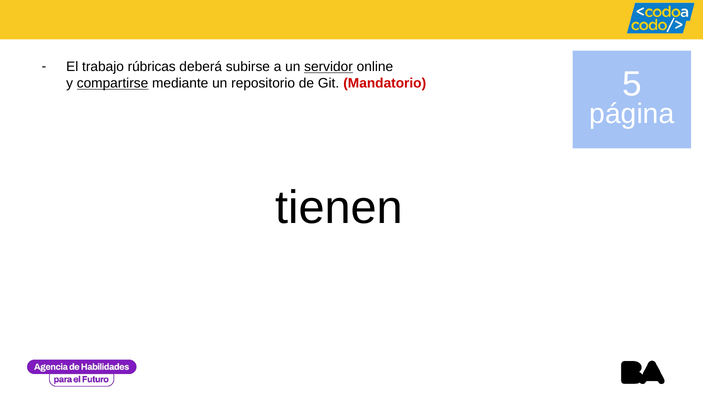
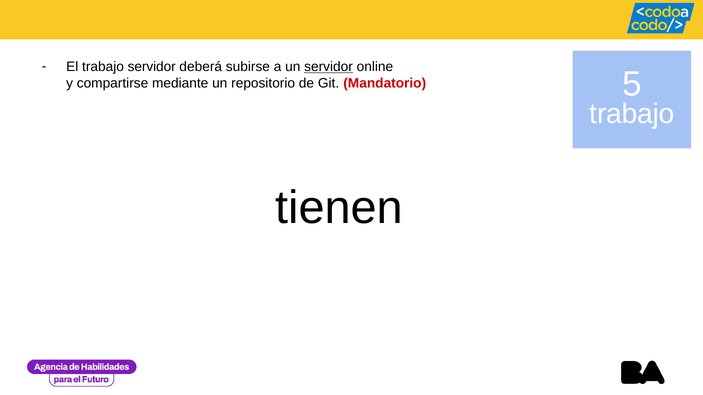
trabajo rúbricas: rúbricas -> servidor
compartirse underline: present -> none
página at (632, 114): página -> trabajo
